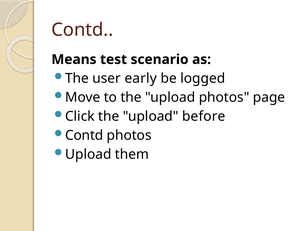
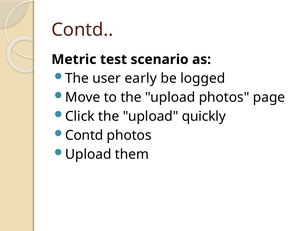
Means: Means -> Metric
before: before -> quickly
